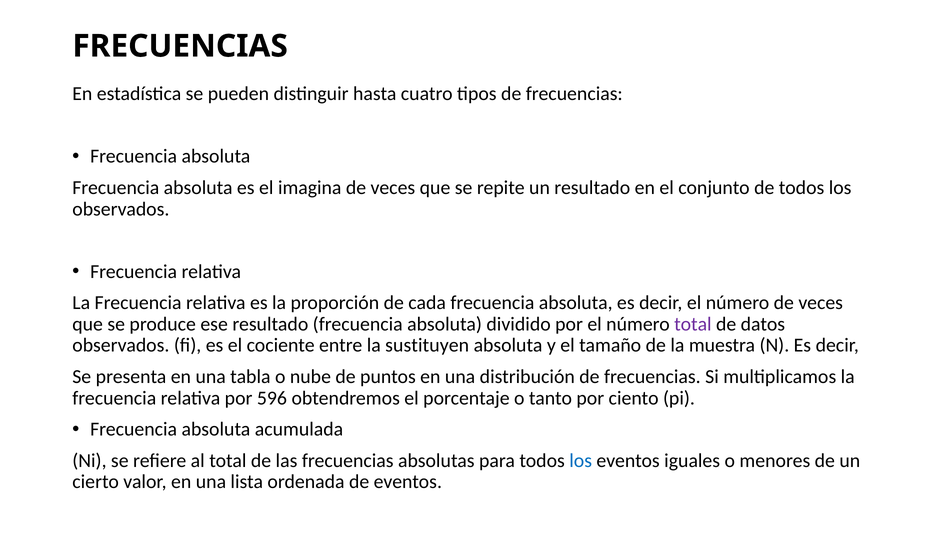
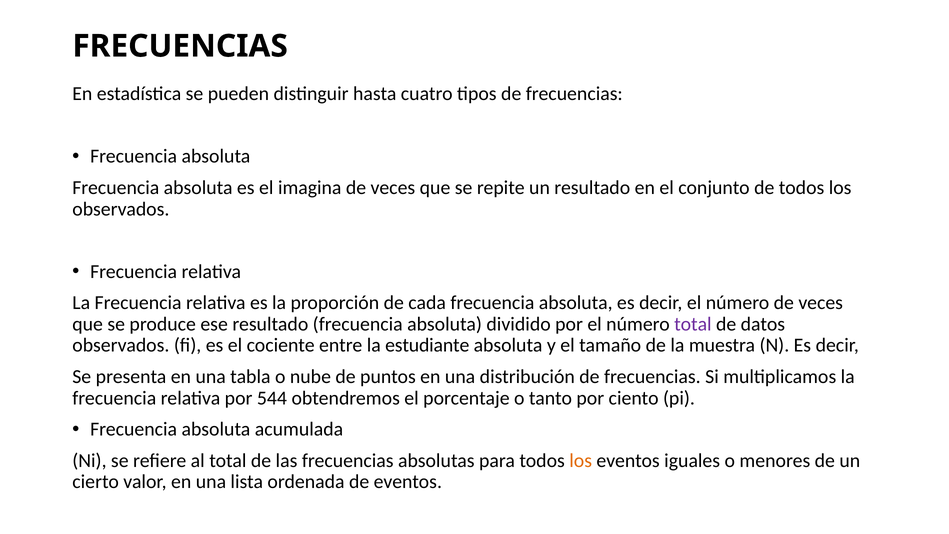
sustituyen: sustituyen -> estudiante
596: 596 -> 544
los at (581, 460) colour: blue -> orange
